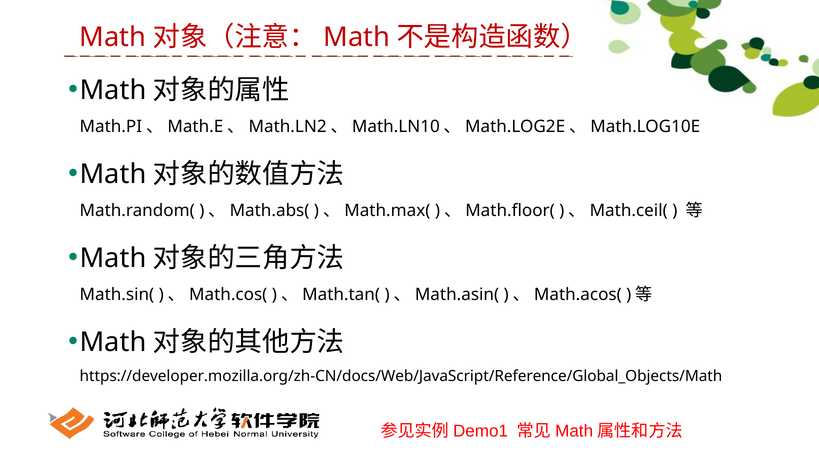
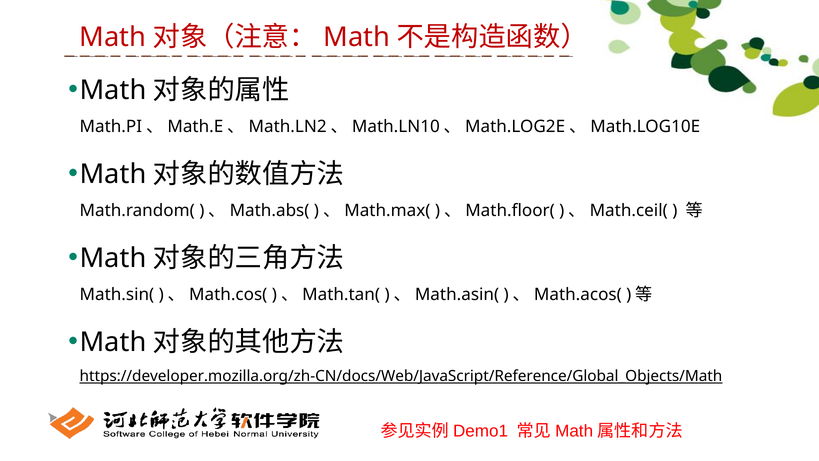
https://developer.mozilla.org/zh-CN/docs/Web/JavaScript/Reference/Global_Objects/Math underline: none -> present
